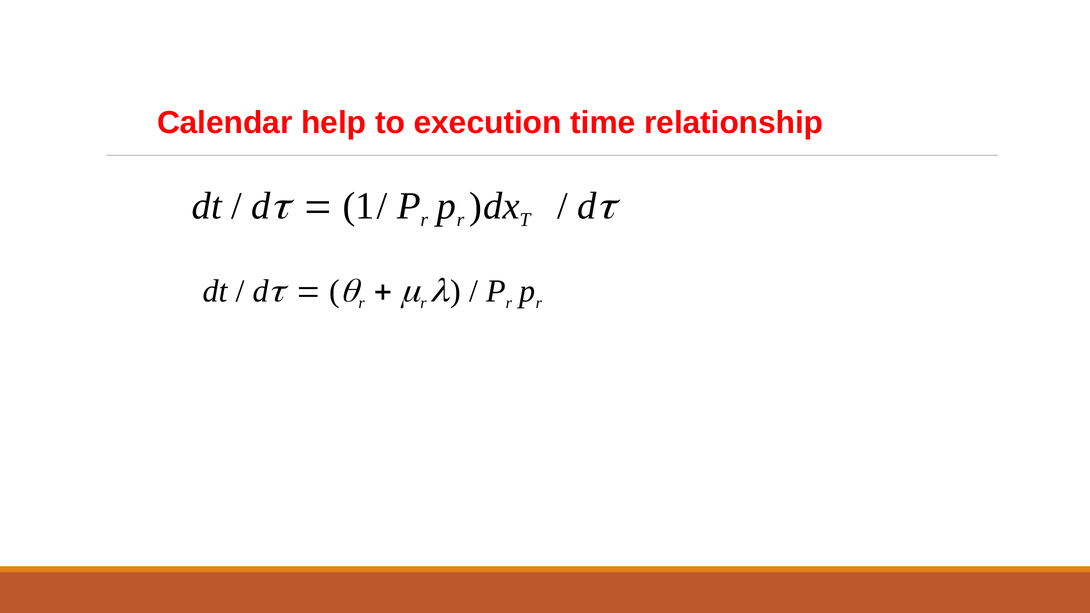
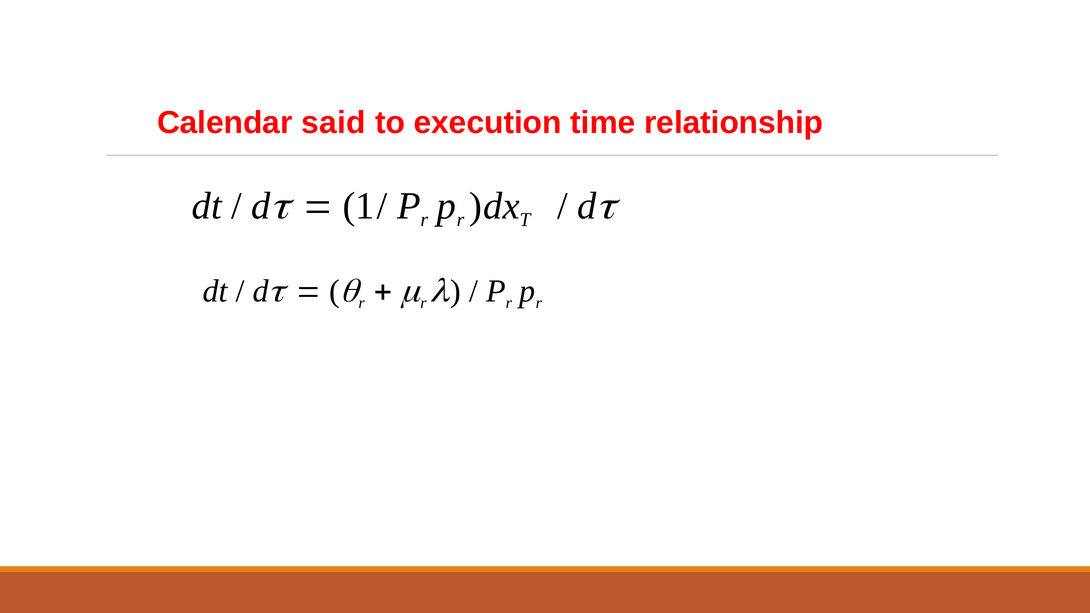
help: help -> said
